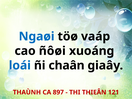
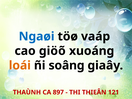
ñôøi: ñôøi -> giöõ
loái colour: blue -> orange
chaân: chaân -> soâng
